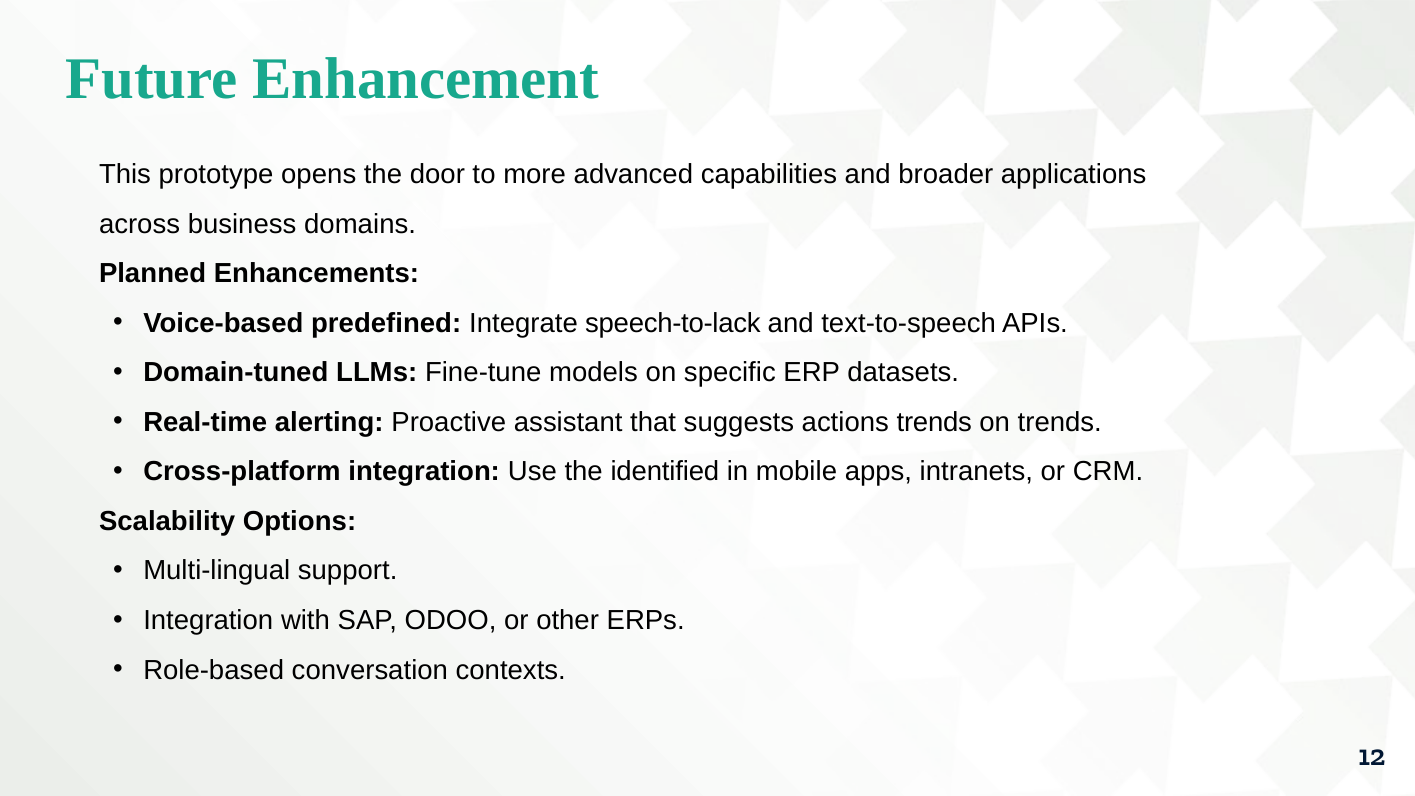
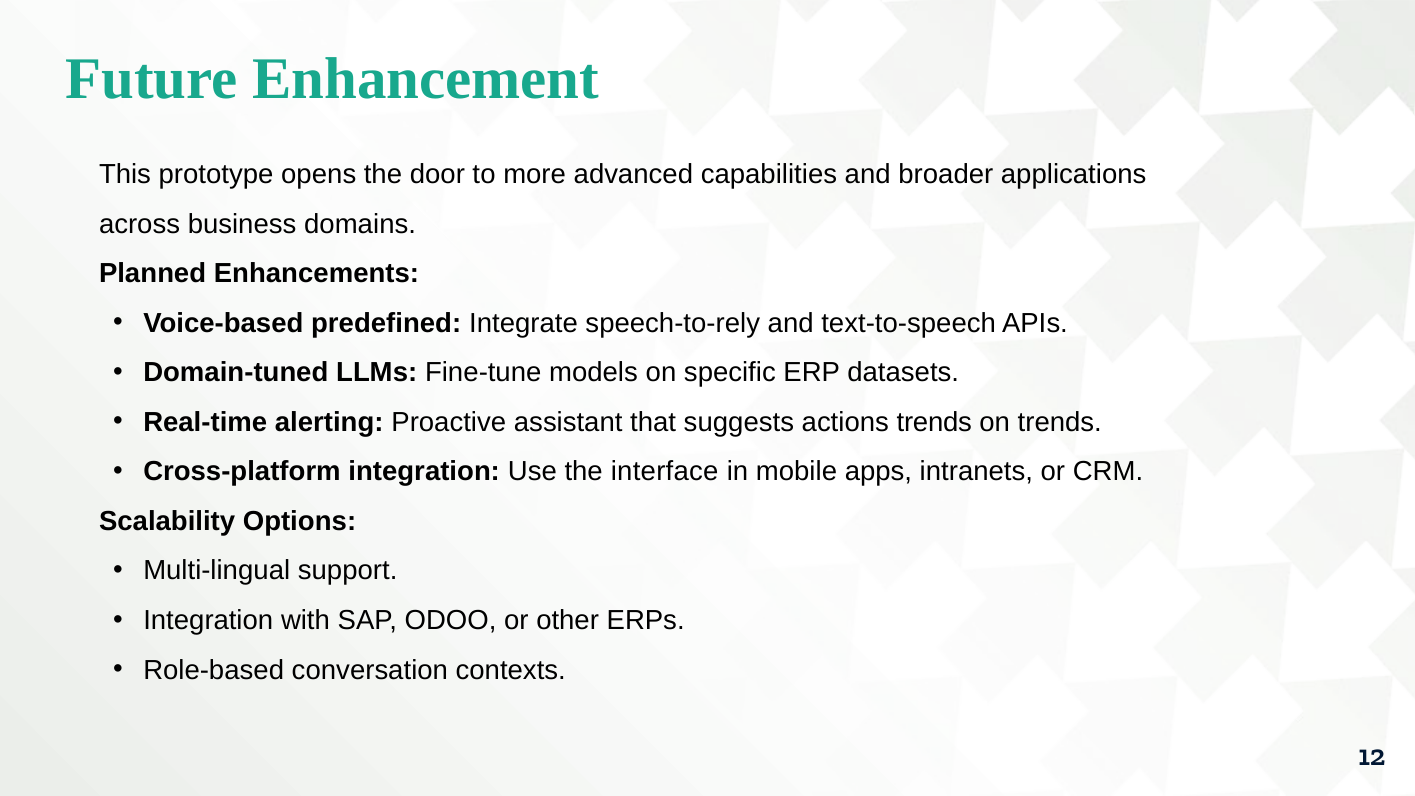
speech-to-lack: speech-to-lack -> speech-to-rely
identified: identified -> interface
